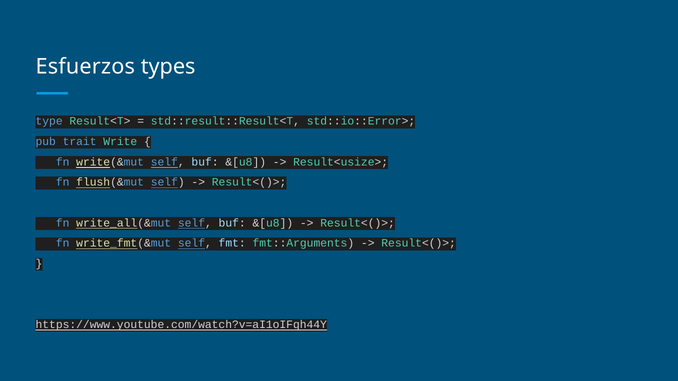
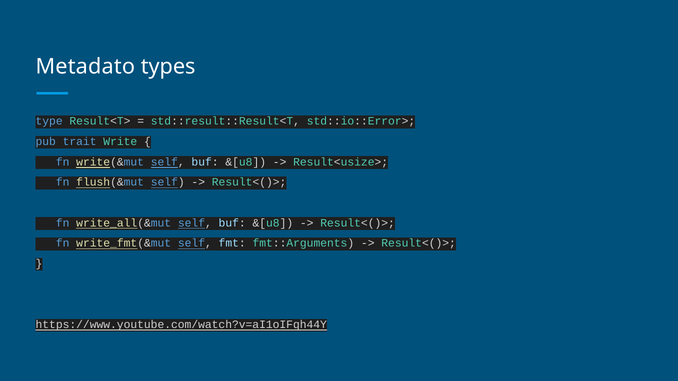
Esfuerzos: Esfuerzos -> Metadato
